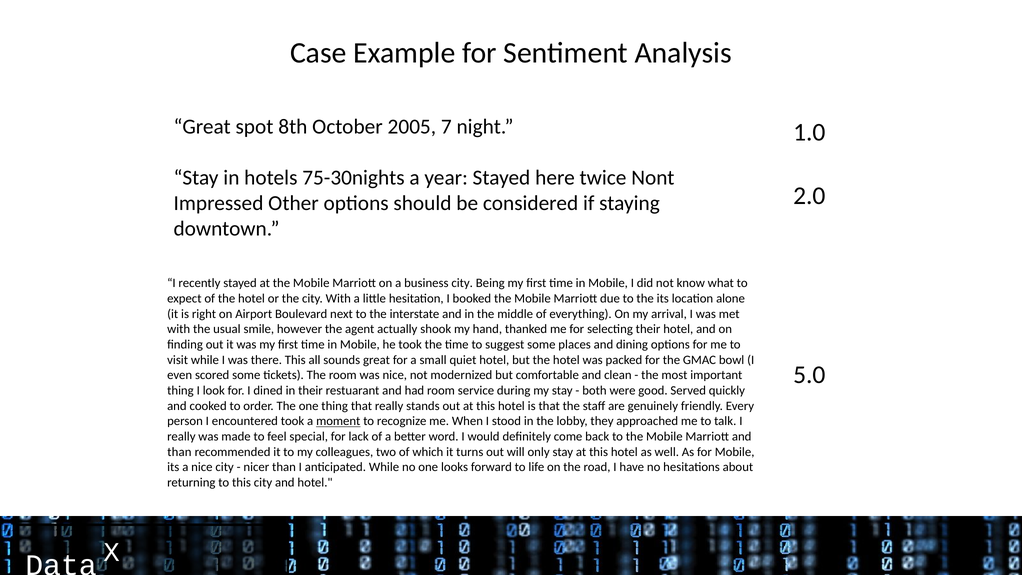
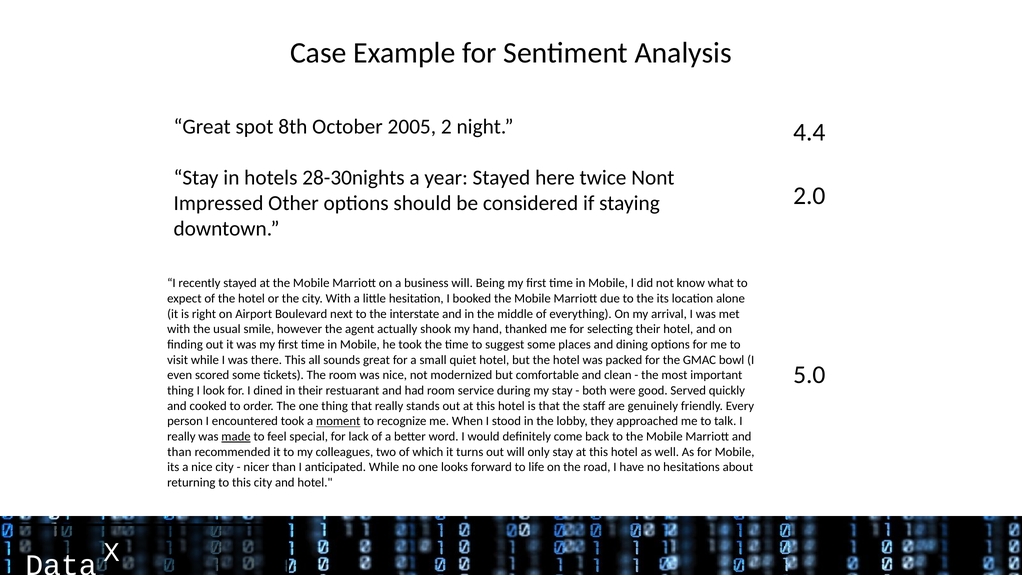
7: 7 -> 2
1.0: 1.0 -> 4.4
75-30nights: 75-30nights -> 28-30nights
business city: city -> will
made underline: none -> present
